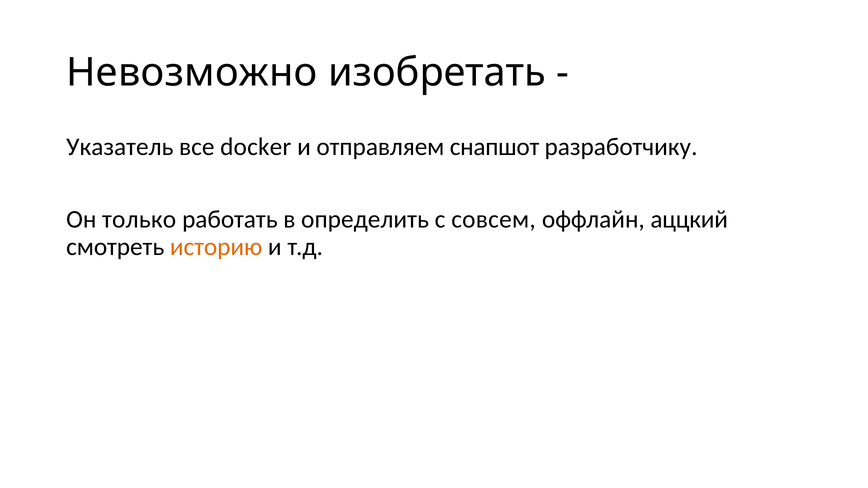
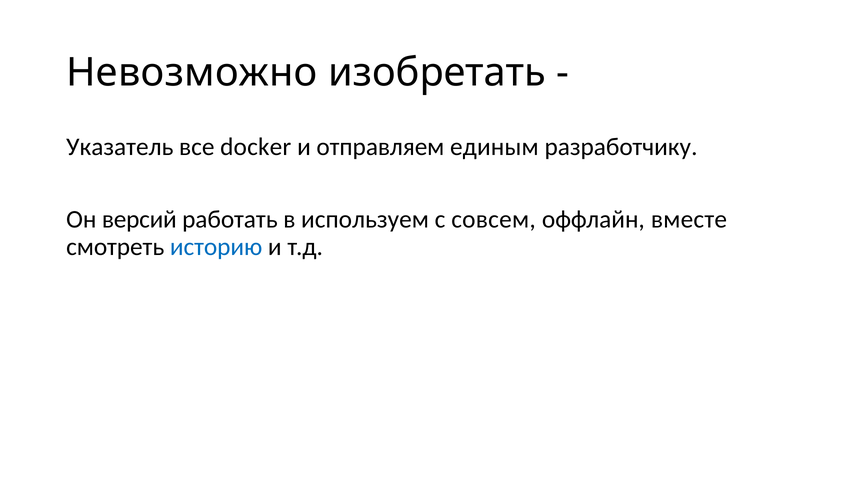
снапшот: снапшот -> единым
только: только -> версий
определить: определить -> используем
аццкий: аццкий -> вместе
историю colour: orange -> blue
